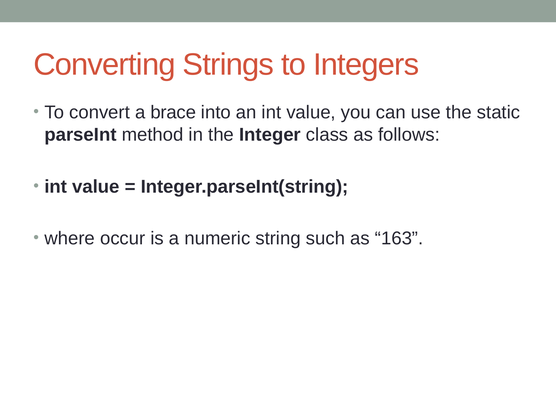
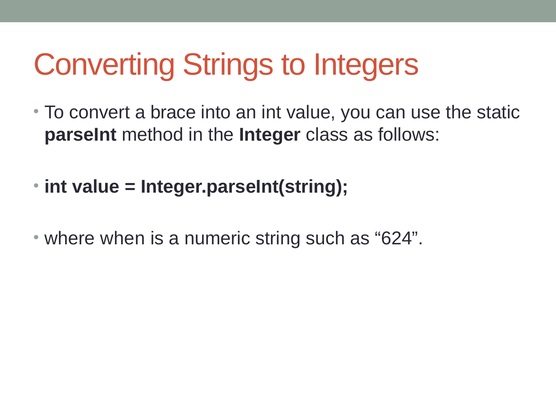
occur: occur -> when
163: 163 -> 624
